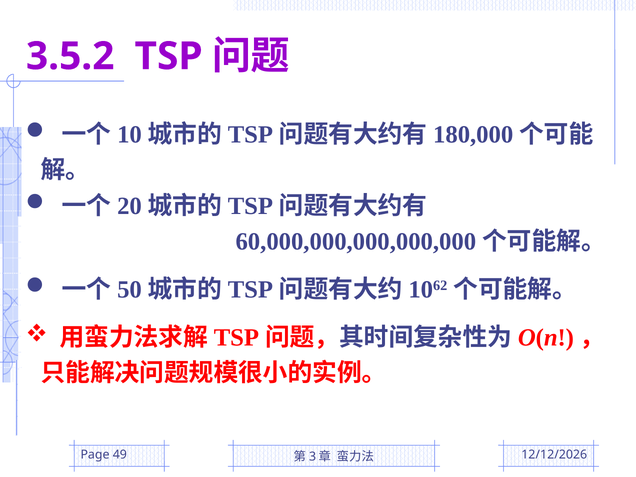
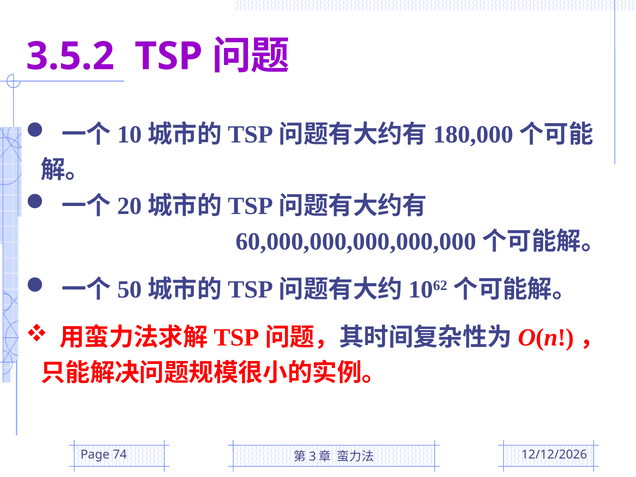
49: 49 -> 74
